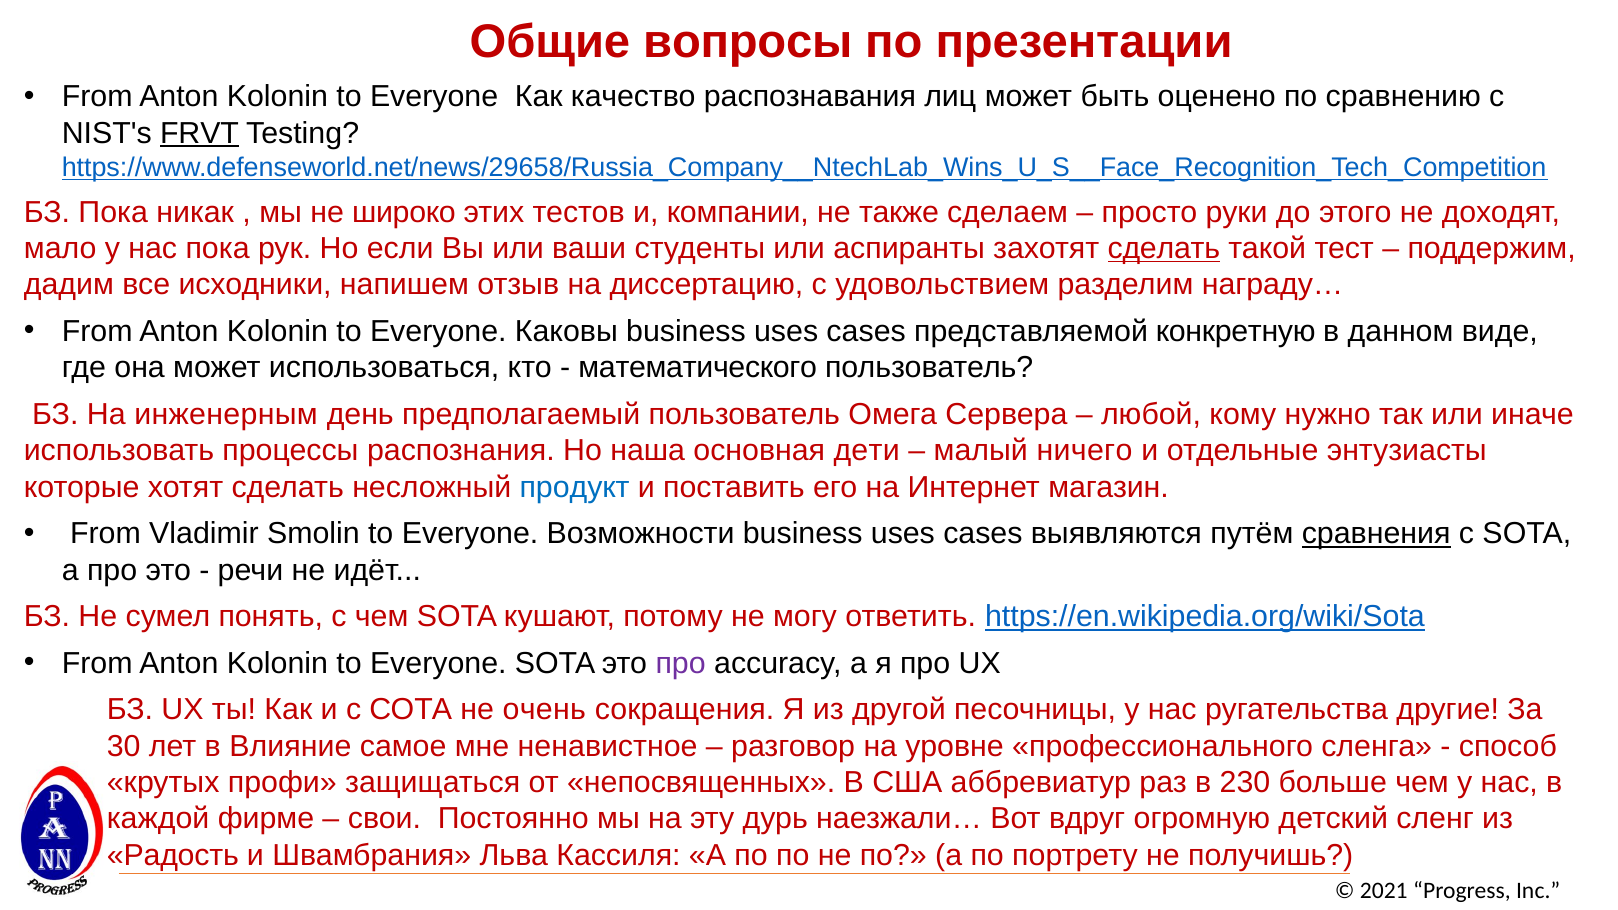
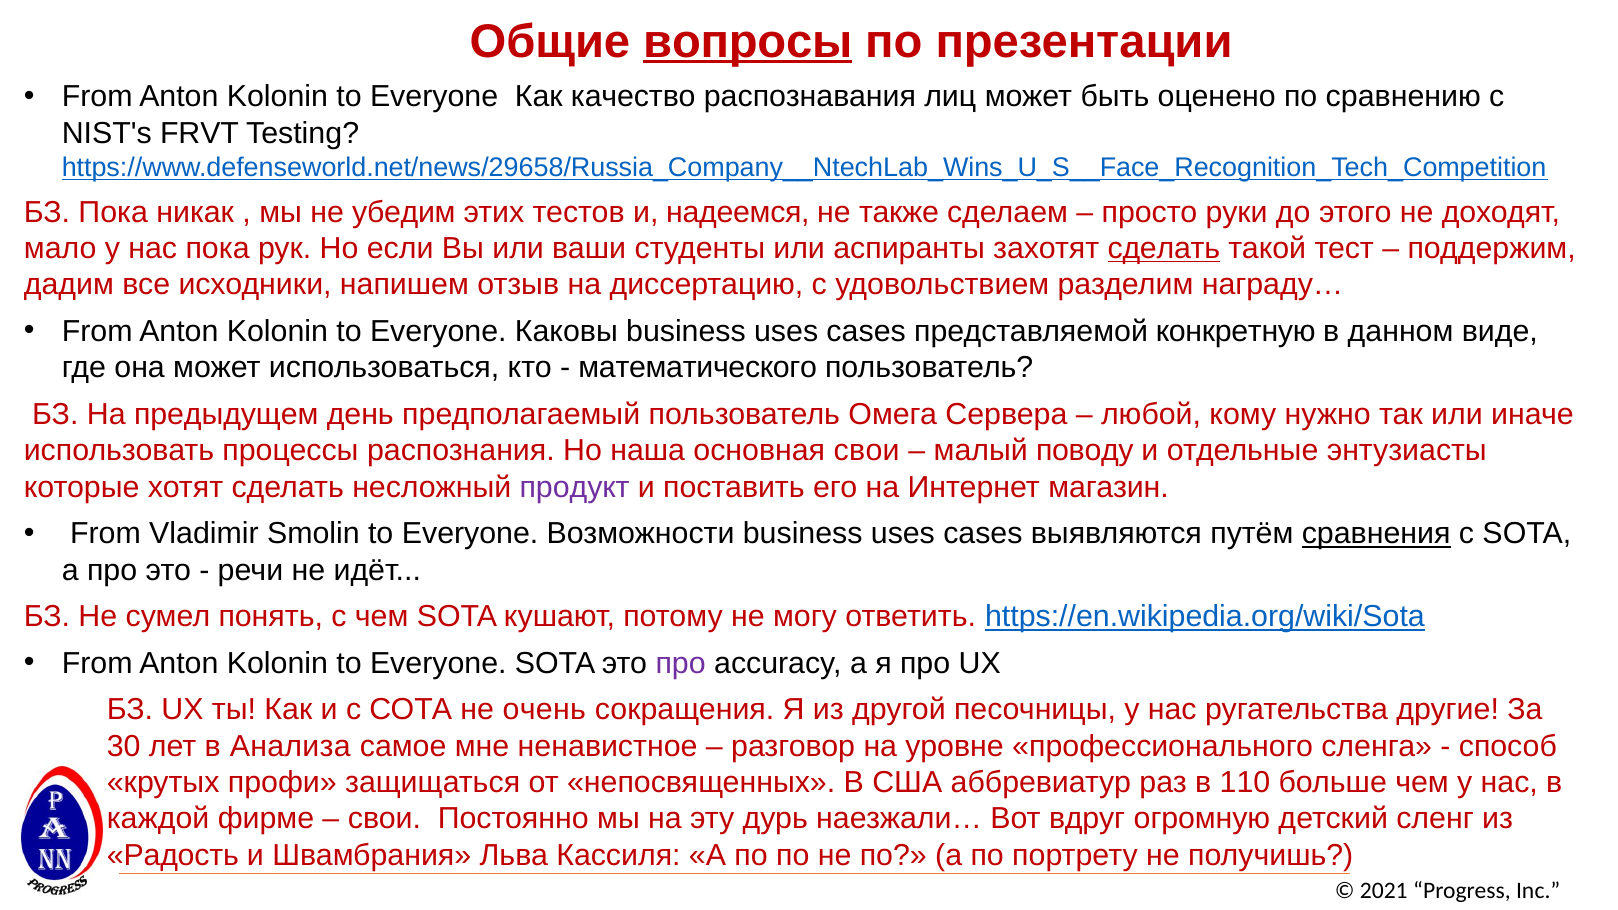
вопросы underline: none -> present
FRVT underline: present -> none
широко: широко -> убедим
компании: компании -> надеемся
инженерным: инженерным -> предыдущем
основная дети: дети -> свои
ничего: ничего -> поводу
продукт colour: blue -> purple
Влияние: Влияние -> Анализа
230: 230 -> 110
